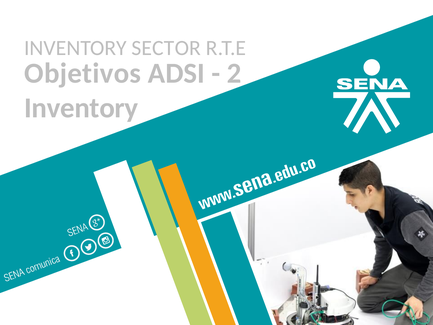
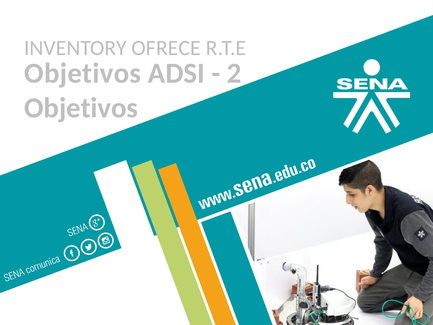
SECTOR: SECTOR -> OFRECE
Inventory at (81, 108): Inventory -> Objetivos
